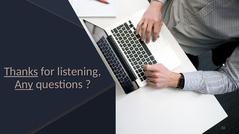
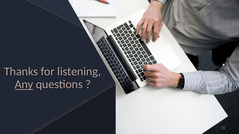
Thanks underline: present -> none
